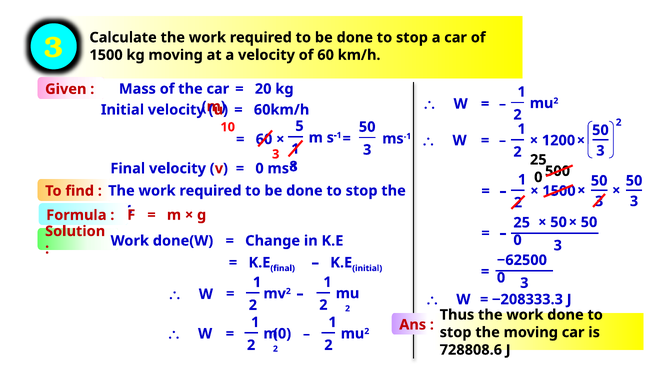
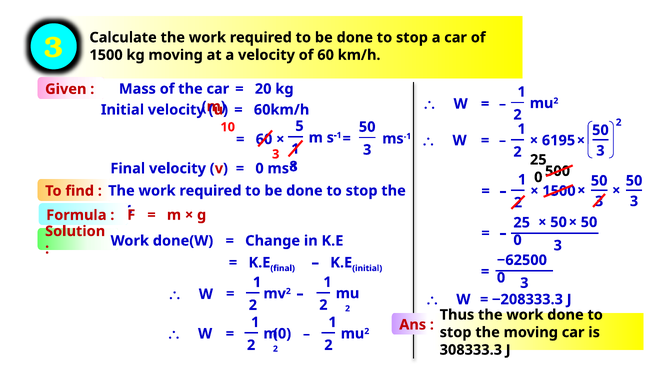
1200: 1200 -> 6195
728808.6: 728808.6 -> 308333.3
